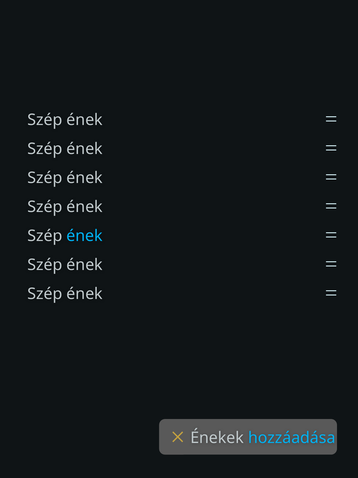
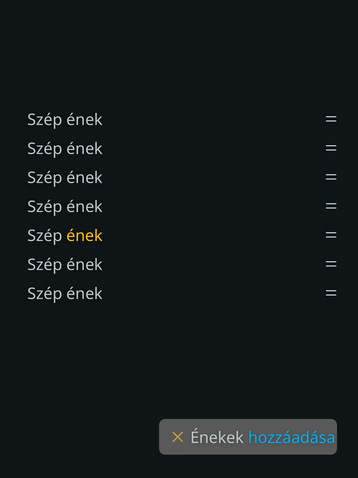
ének at (85, 236) colour: light blue -> yellow
